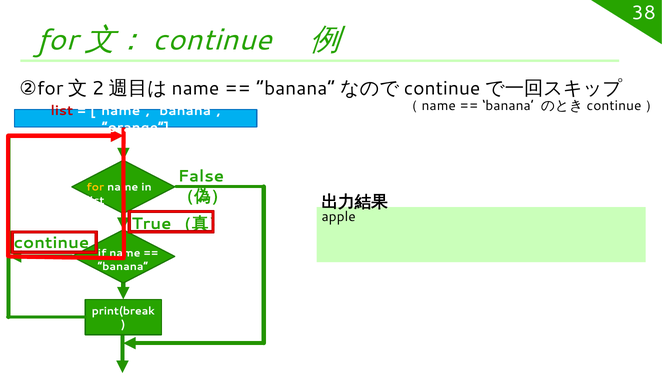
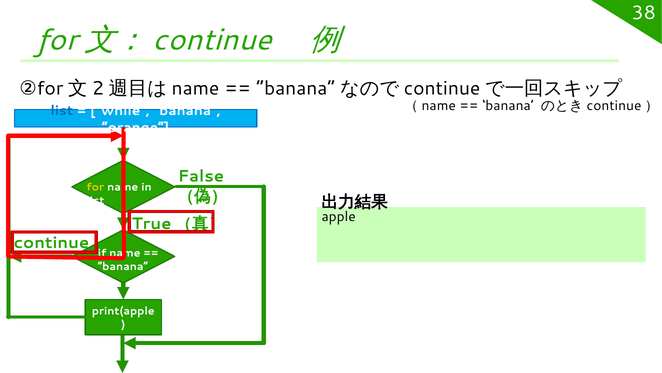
list at (62, 111) colour: red -> blue
name at (120, 111): name -> while
print(break: print(break -> print(apple
